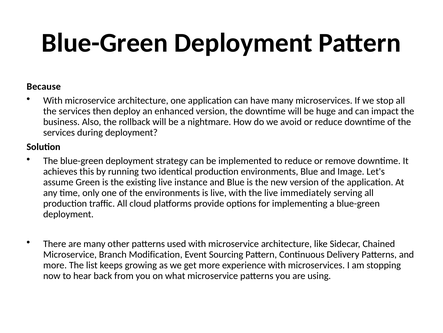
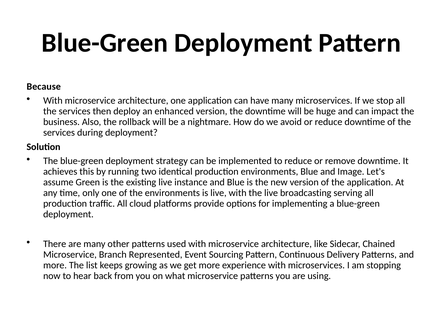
immediately: immediately -> broadcasting
Modification: Modification -> Represented
